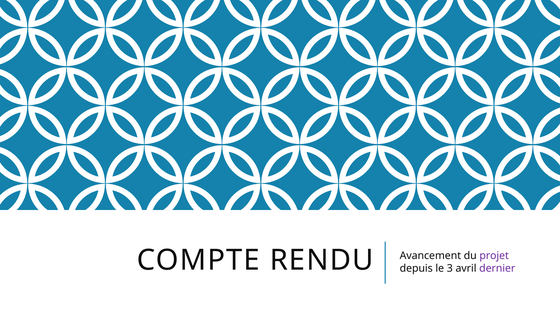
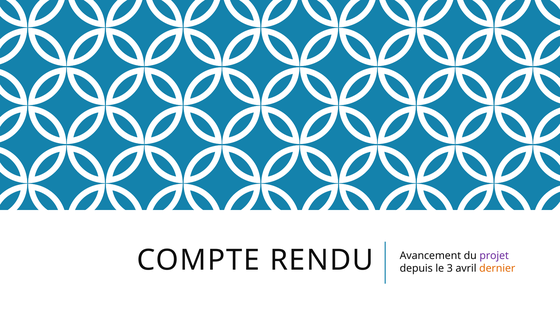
dernier colour: purple -> orange
